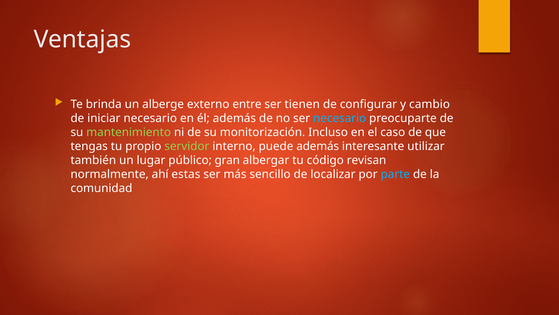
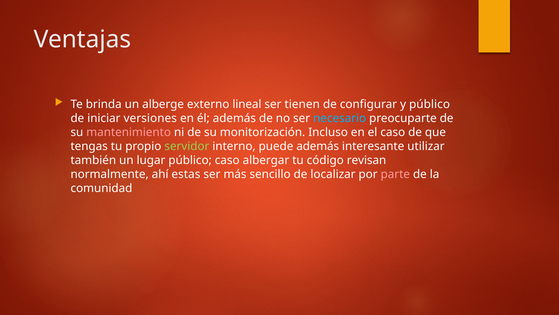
entre: entre -> lineal
y cambio: cambio -> público
iniciar necesario: necesario -> versiones
mantenimiento colour: light green -> pink
público gran: gran -> caso
parte colour: light blue -> pink
